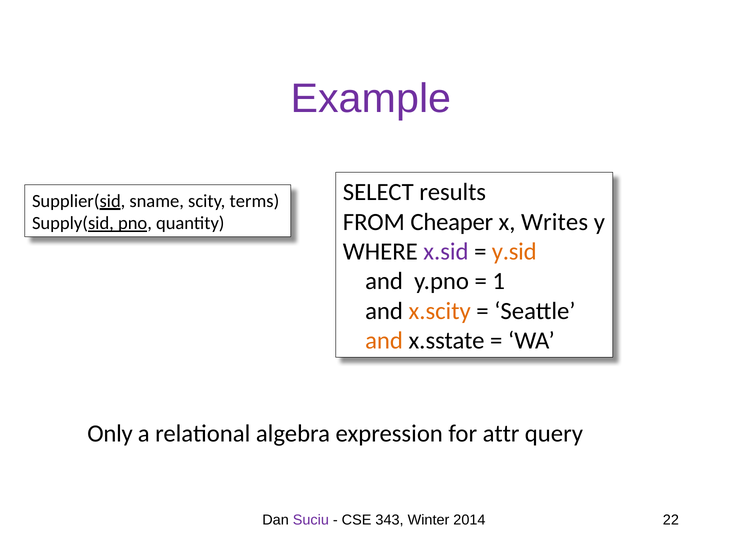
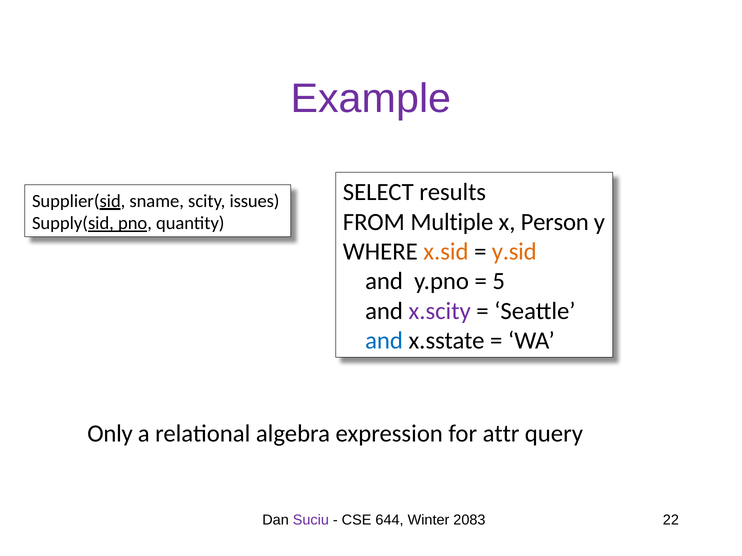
terms: terms -> issues
Cheaper: Cheaper -> Multiple
Writes: Writes -> Person
x.sid colour: purple -> orange
1: 1 -> 5
x.scity colour: orange -> purple
and at (384, 341) colour: orange -> blue
343: 343 -> 644
2014: 2014 -> 2083
